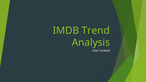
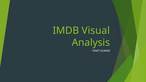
Trend: Trend -> Visual
